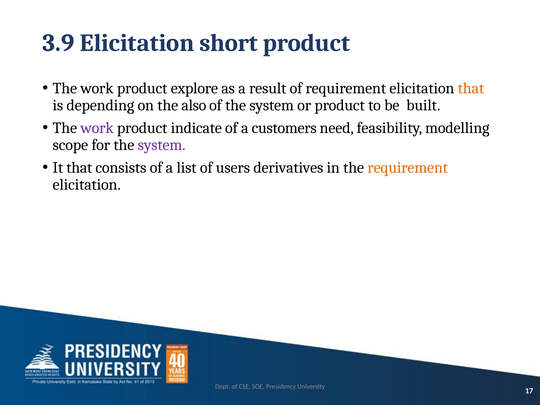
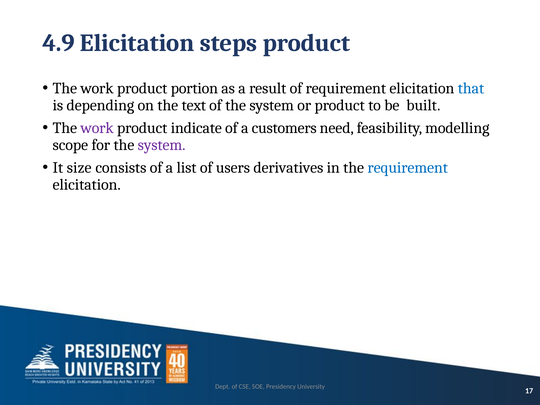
3.9: 3.9 -> 4.9
short: short -> steps
explore: explore -> portion
that at (471, 88) colour: orange -> blue
also: also -> text
It that: that -> size
requirement at (408, 168) colour: orange -> blue
